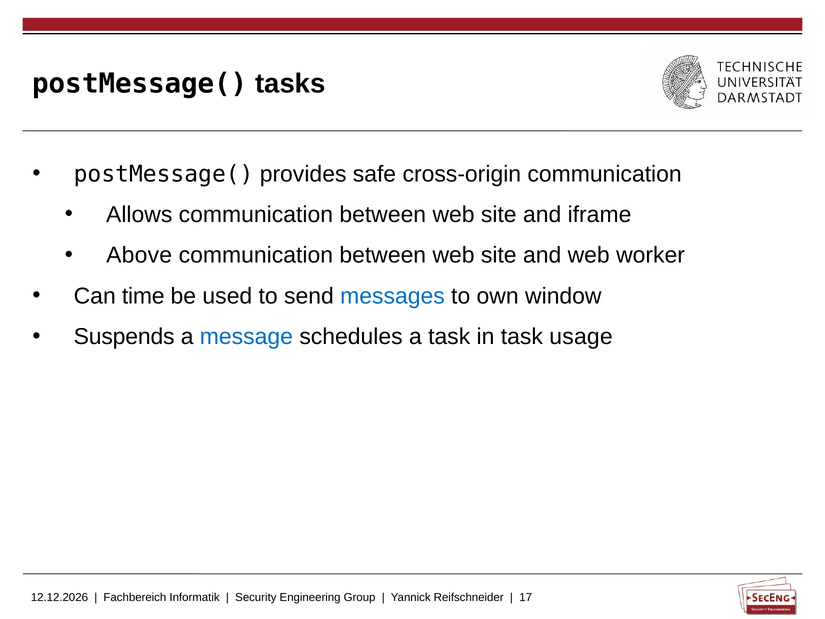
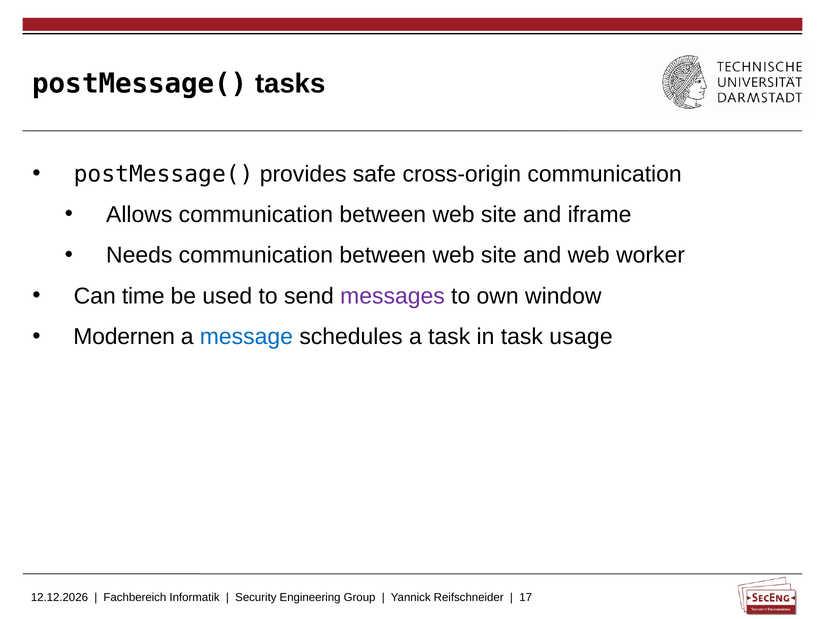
Above: Above -> Needs
messages colour: blue -> purple
Suspends: Suspends -> Modernen
